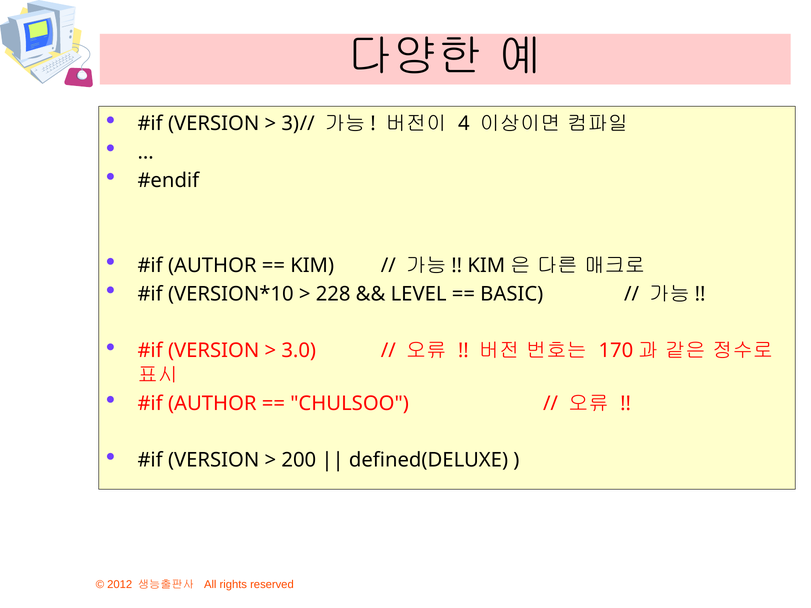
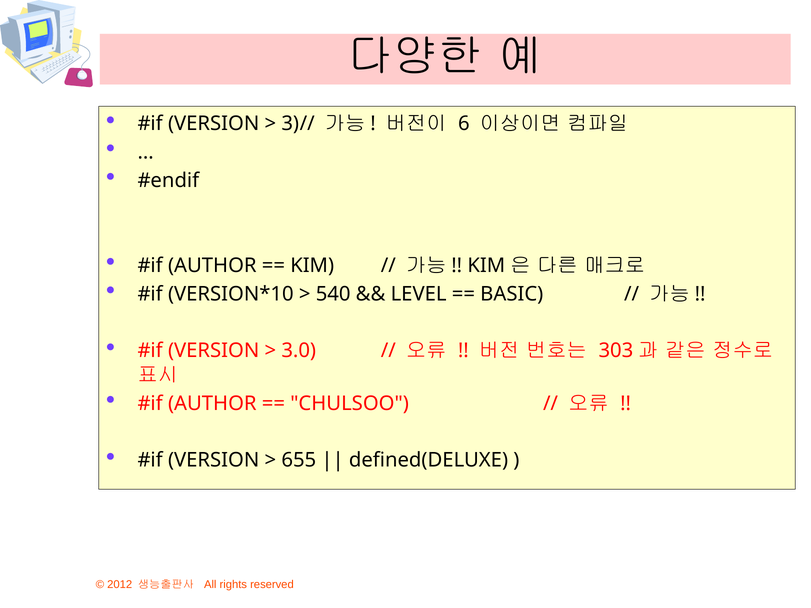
4: 4 -> 6
228: 228 -> 540
170: 170 -> 303
200: 200 -> 655
